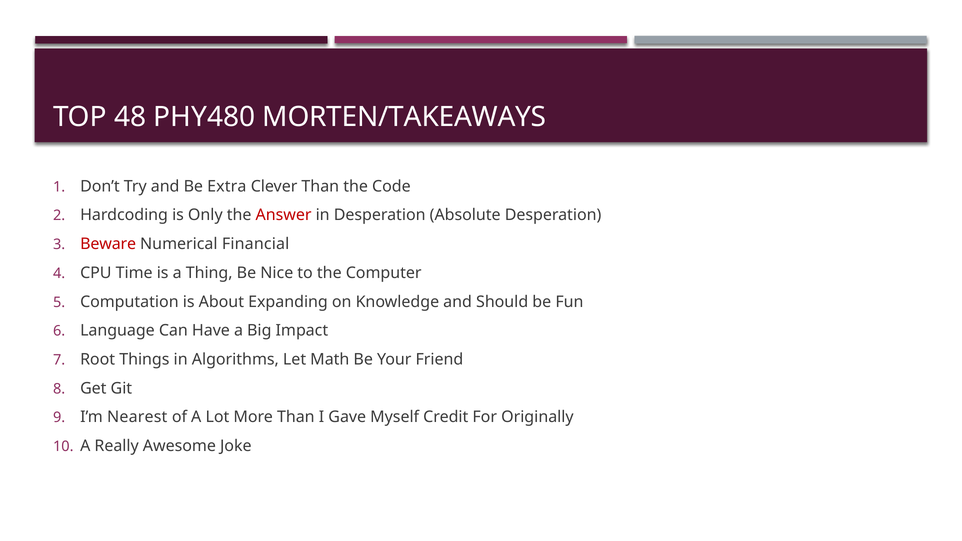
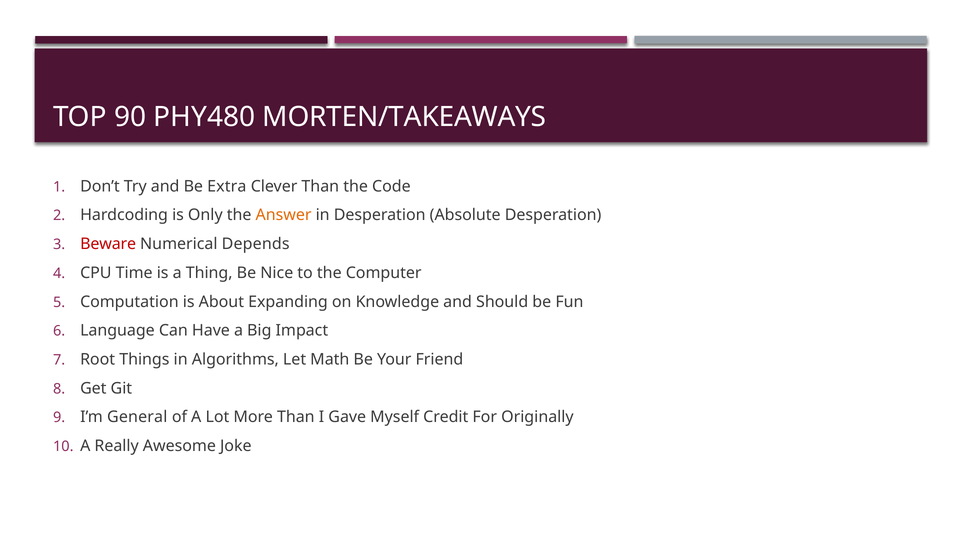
48: 48 -> 90
Answer colour: red -> orange
Financial: Financial -> Depends
Nearest: Nearest -> General
